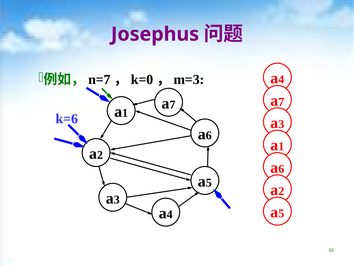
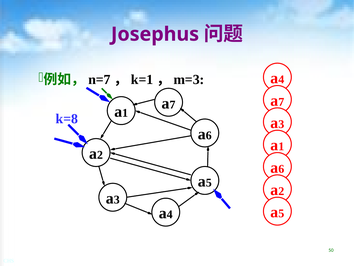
k=0: k=0 -> k=1
k=6: k=6 -> k=8
